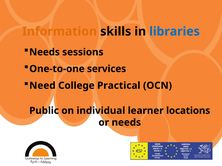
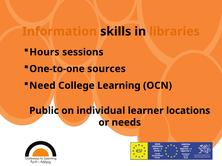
libraries colour: blue -> orange
Needs at (44, 52): Needs -> Hours
services: services -> sources
Practical: Practical -> Learning
